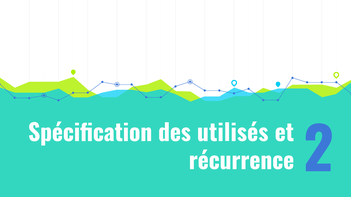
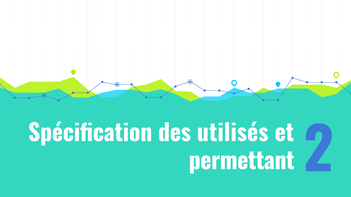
récurrence: récurrence -> permettant
